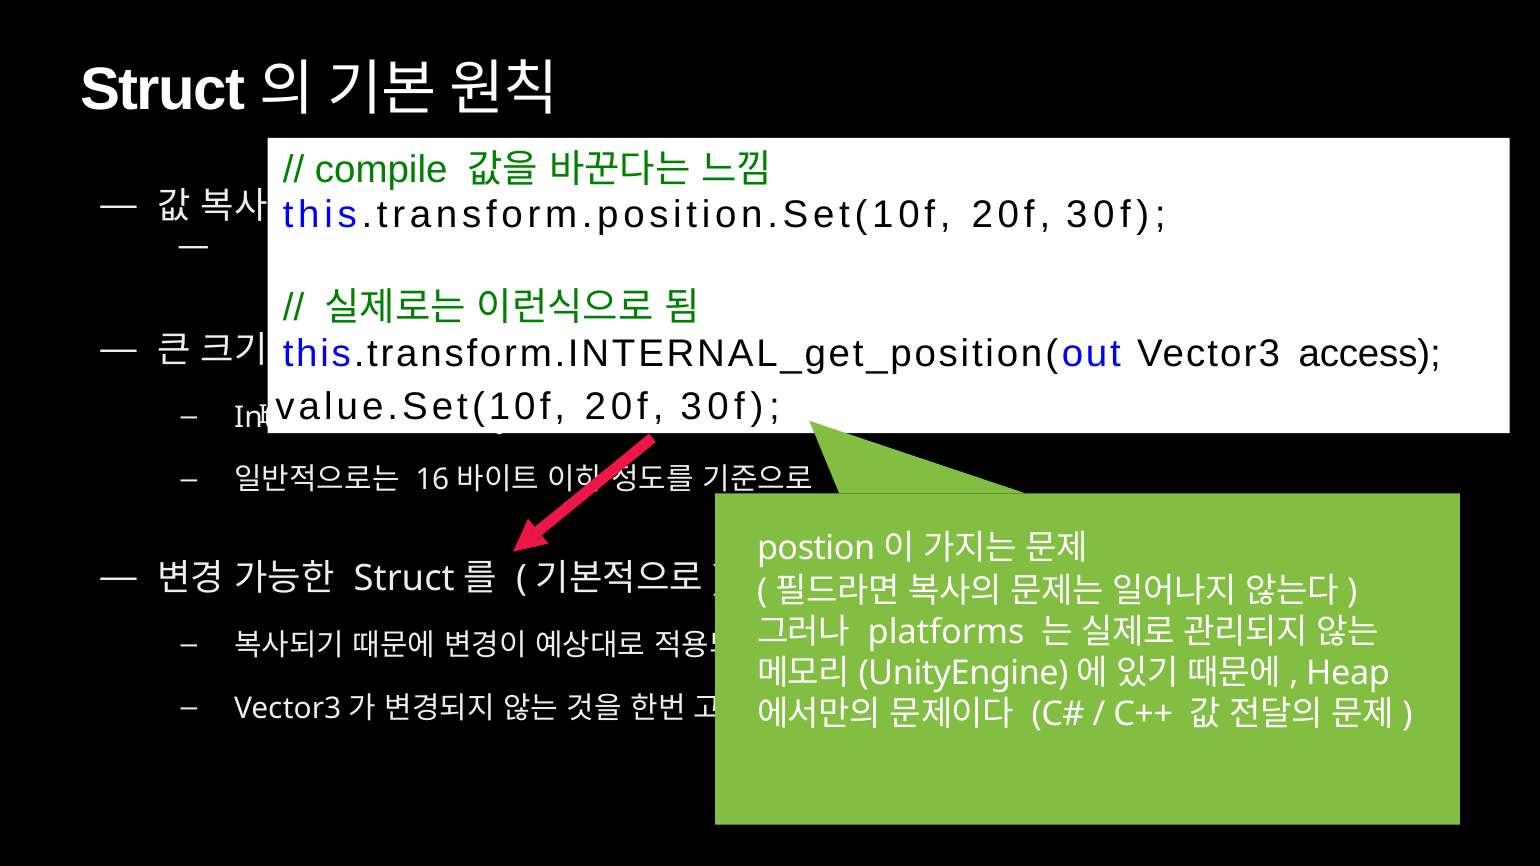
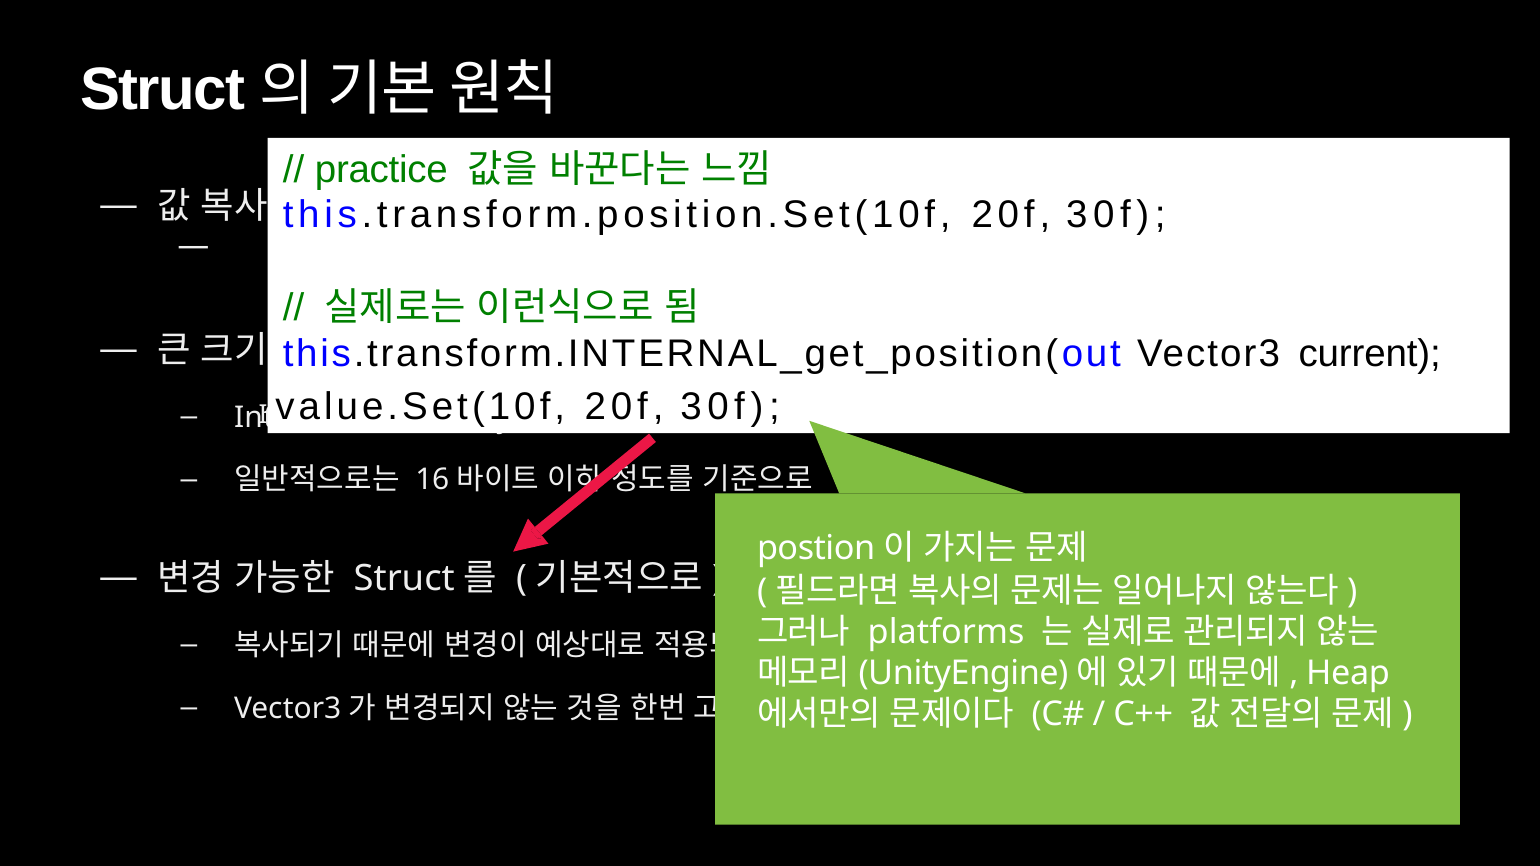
compile: compile -> practice
access: access -> current
